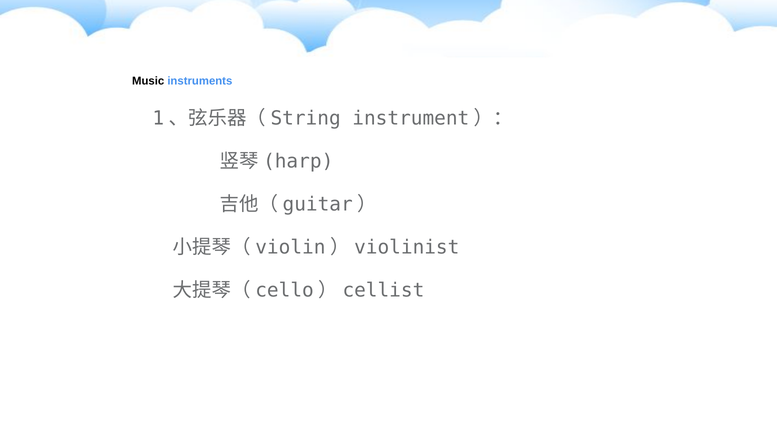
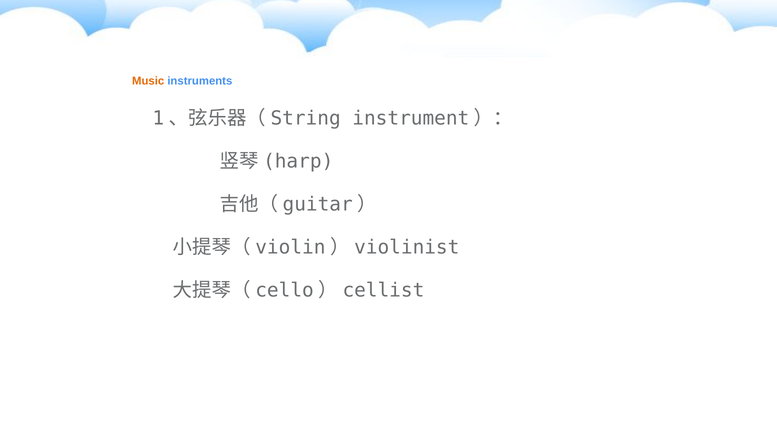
Music colour: black -> orange
